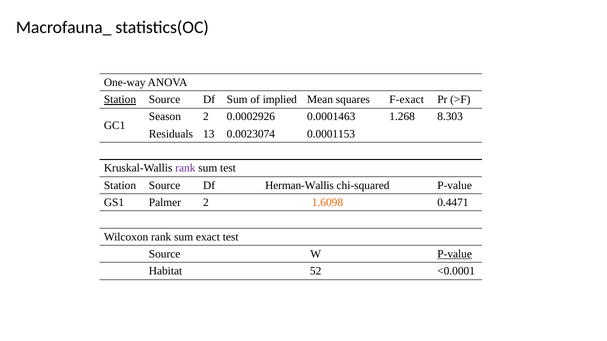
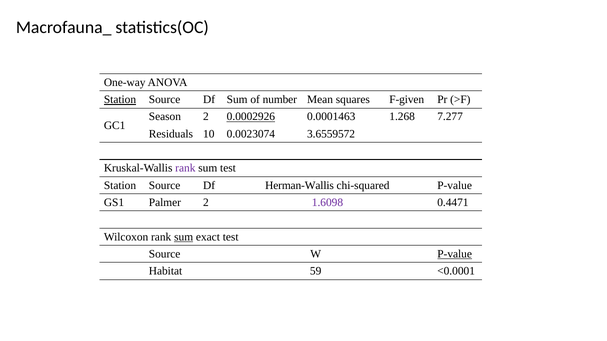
implied: implied -> number
F-exact: F-exact -> F-given
0.0002926 underline: none -> present
8.303: 8.303 -> 7.277
13: 13 -> 10
0.0001153: 0.0001153 -> 3.6559572
1.6098 colour: orange -> purple
sum at (184, 237) underline: none -> present
52: 52 -> 59
